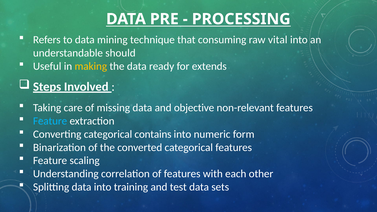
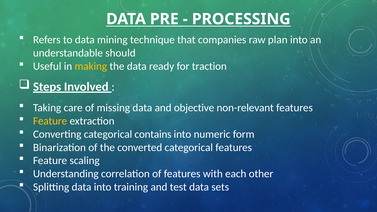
consuming: consuming -> companies
vital: vital -> plan
extends: extends -> traction
Feature at (50, 121) colour: light blue -> yellow
